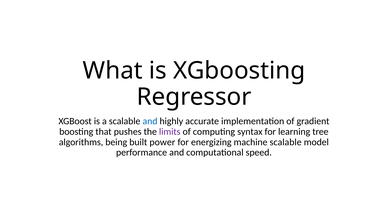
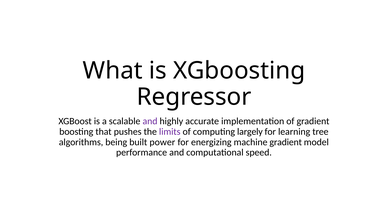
and at (150, 121) colour: blue -> purple
syntax: syntax -> largely
machine scalable: scalable -> gradient
